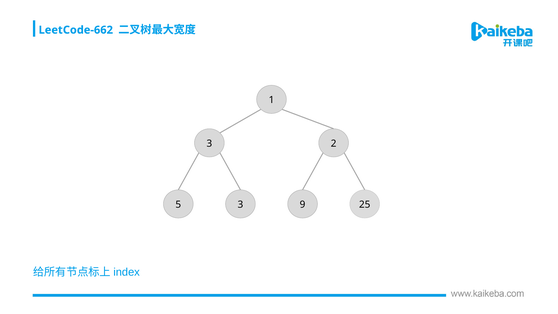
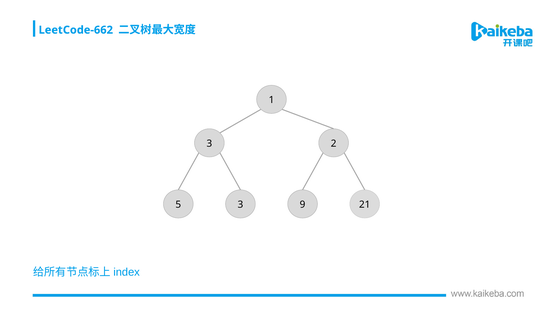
25: 25 -> 21
